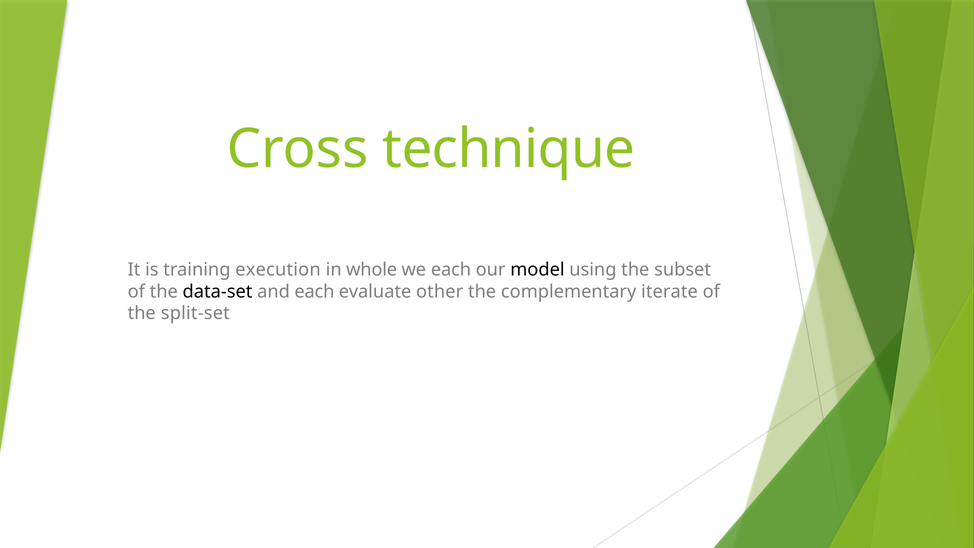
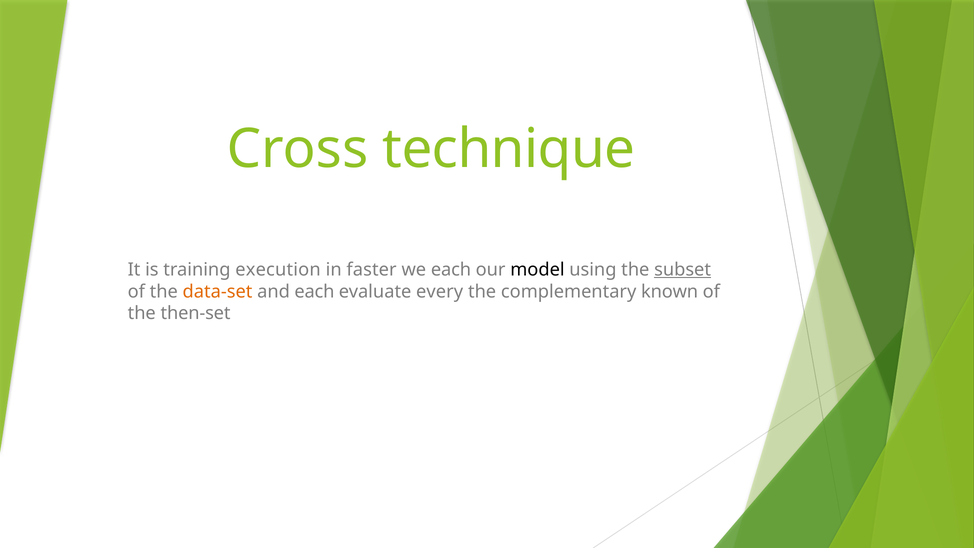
whole: whole -> faster
subset underline: none -> present
data-set colour: black -> orange
other: other -> every
iterate: iterate -> known
split-set: split-set -> then-set
